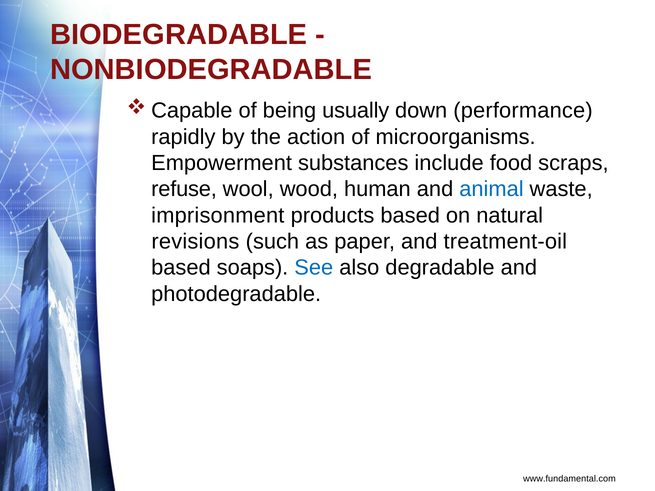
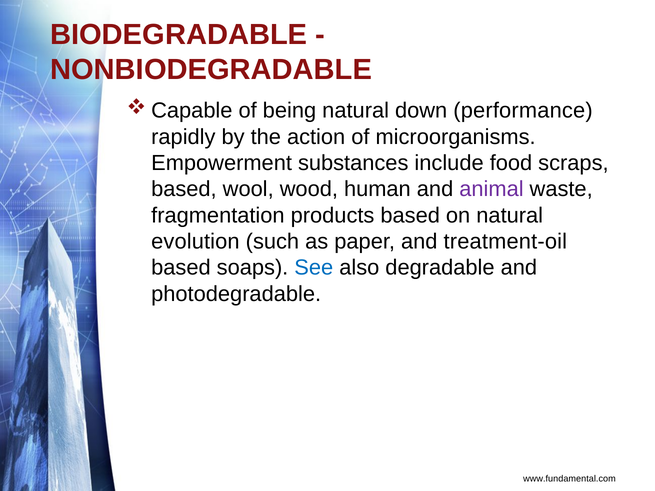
being usually: usually -> natural
refuse at (184, 189): refuse -> based
animal colour: blue -> purple
imprisonment: imprisonment -> fragmentation
revisions: revisions -> evolution
